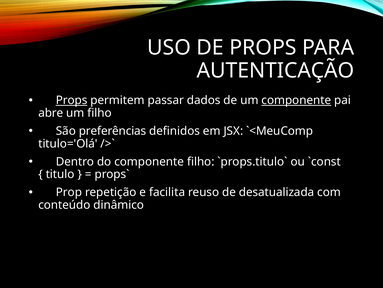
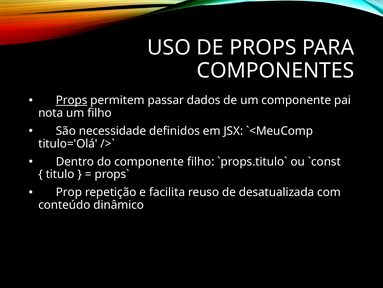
AUTENTICAÇÃO: AUTENTICAÇÃO -> COMPONENTES
componente at (296, 100) underline: present -> none
abre: abre -> nota
preferências: preferências -> necessidade
